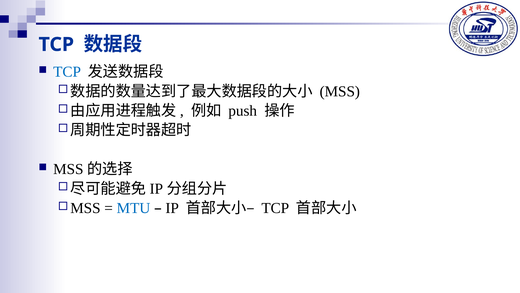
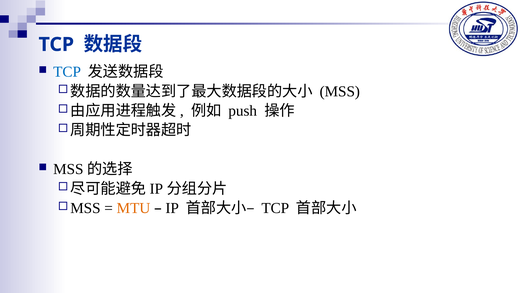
MTU colour: blue -> orange
